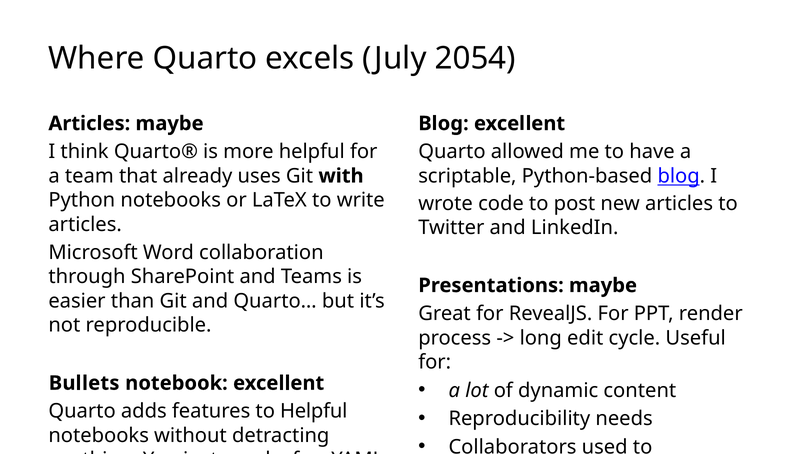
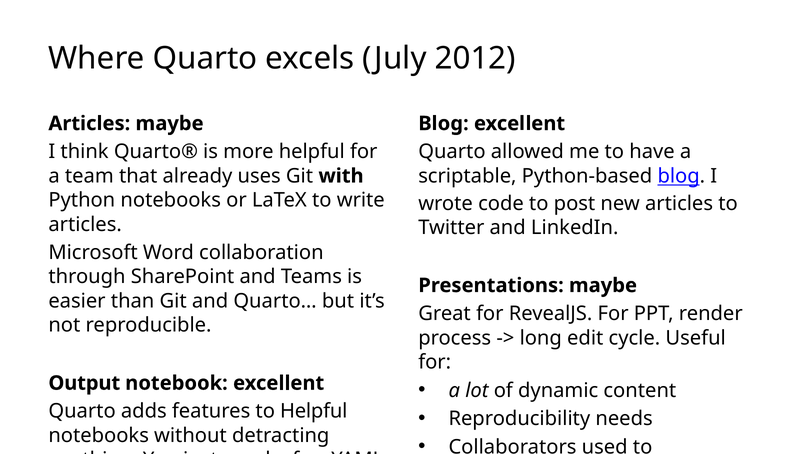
2054: 2054 -> 2012
Bullets: Bullets -> Output
